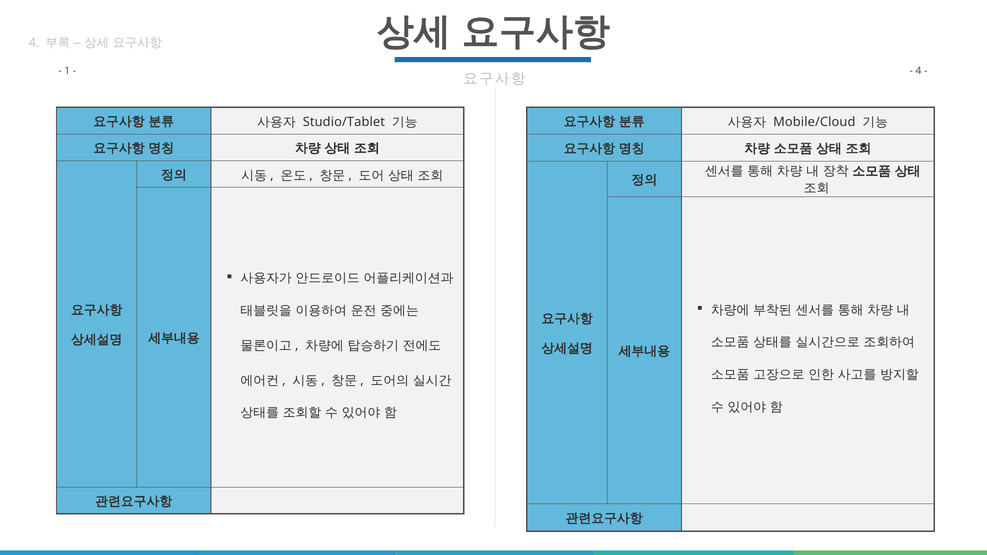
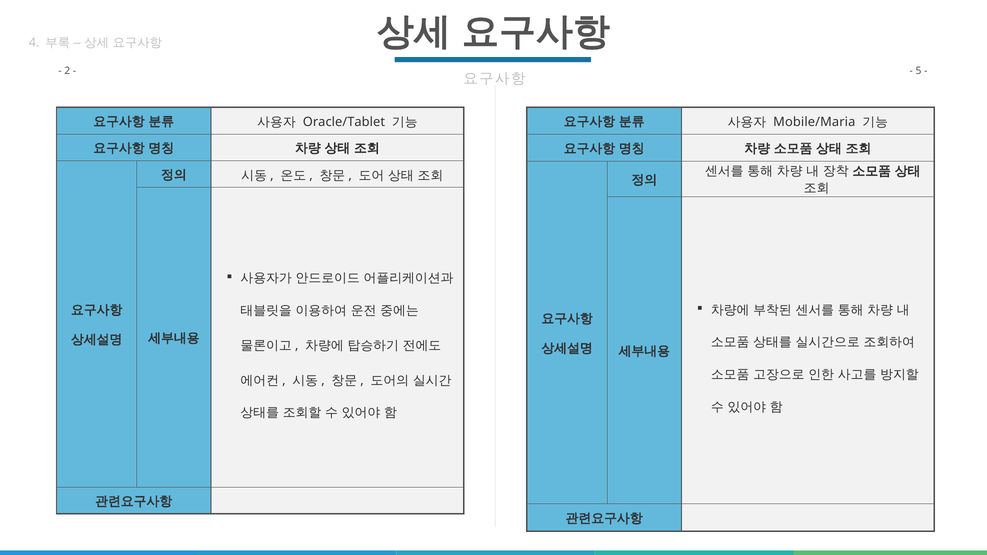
1: 1 -> 2
4 at (919, 71): 4 -> 5
Studio/Tablet: Studio/Tablet -> Oracle/Tablet
Mobile/Cloud: Mobile/Cloud -> Mobile/Maria
